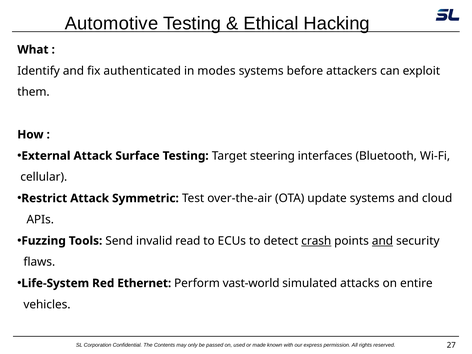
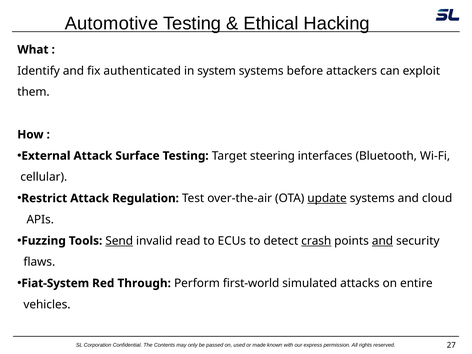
modes: modes -> system
Symmetric: Symmetric -> Regulation
update underline: none -> present
Send underline: none -> present
Life-System: Life-System -> Fiat-System
Ethernet: Ethernet -> Through
vast-world: vast-world -> first-world
